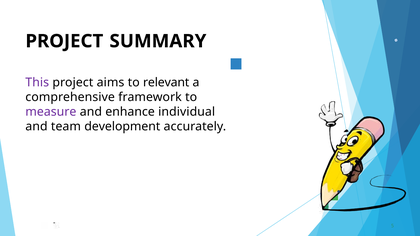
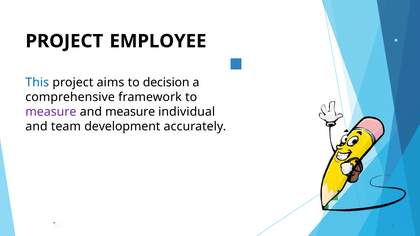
SUMMARY: SUMMARY -> EMPLOYEE
This colour: purple -> blue
relevant: relevant -> decision
and enhance: enhance -> measure
